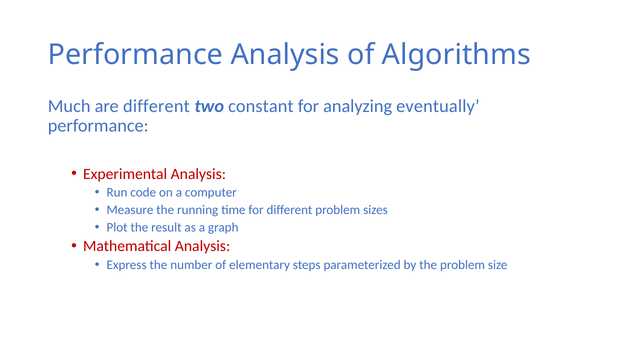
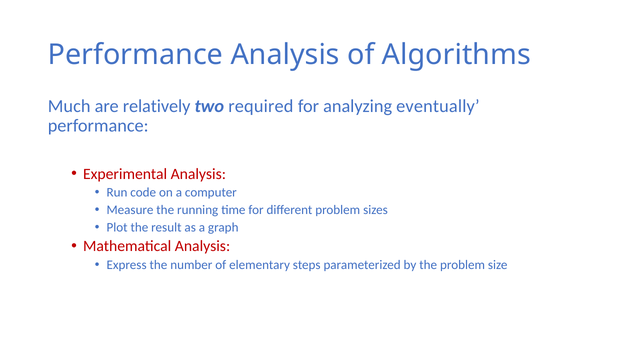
are different: different -> relatively
constant: constant -> required
